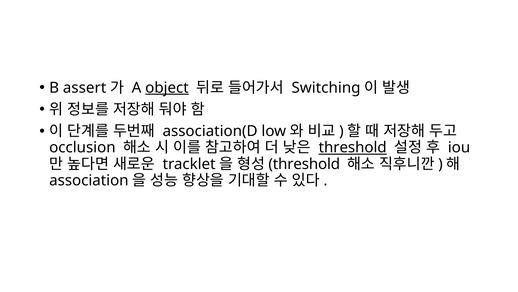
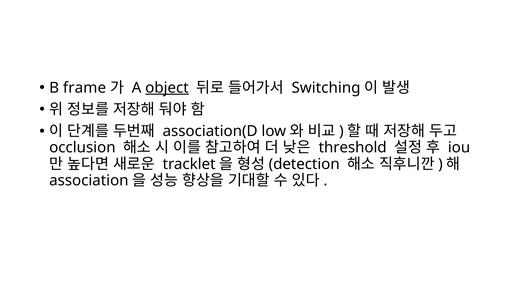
assert: assert -> frame
threshold at (353, 147) underline: present -> none
threshold at (304, 164): threshold -> detection
